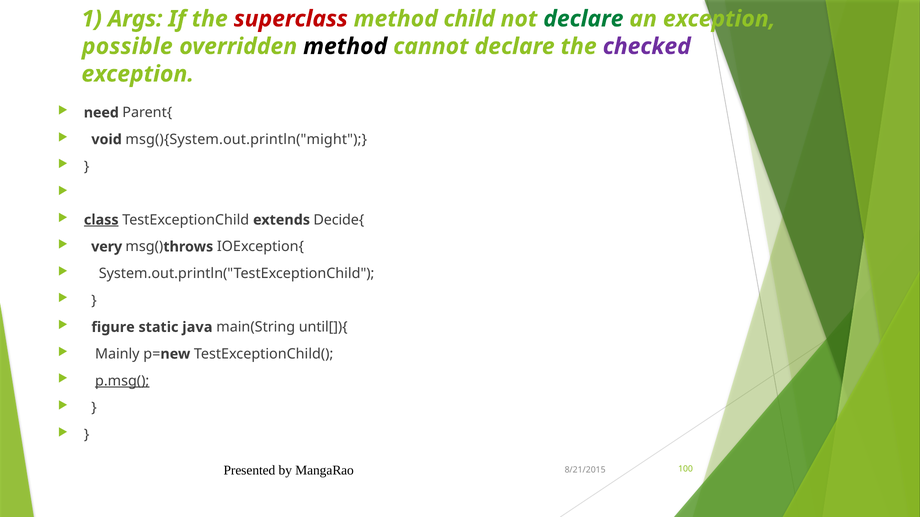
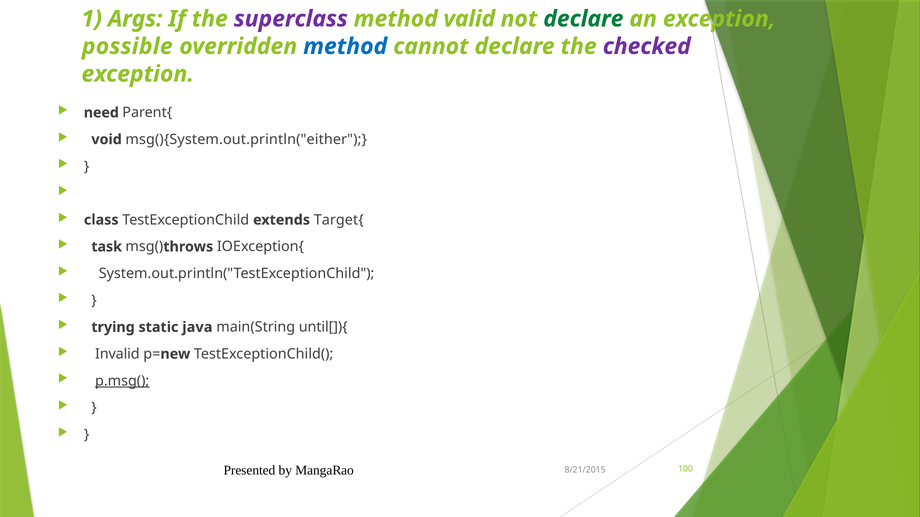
superclass colour: red -> purple
child: child -> valid
method at (345, 46) colour: black -> blue
msg(){System.out.println("might: msg(){System.out.println("might -> msg(){System.out.println("either
class underline: present -> none
Decide{: Decide{ -> Target{
very: very -> task
figure: figure -> trying
Mainly: Mainly -> Invalid
